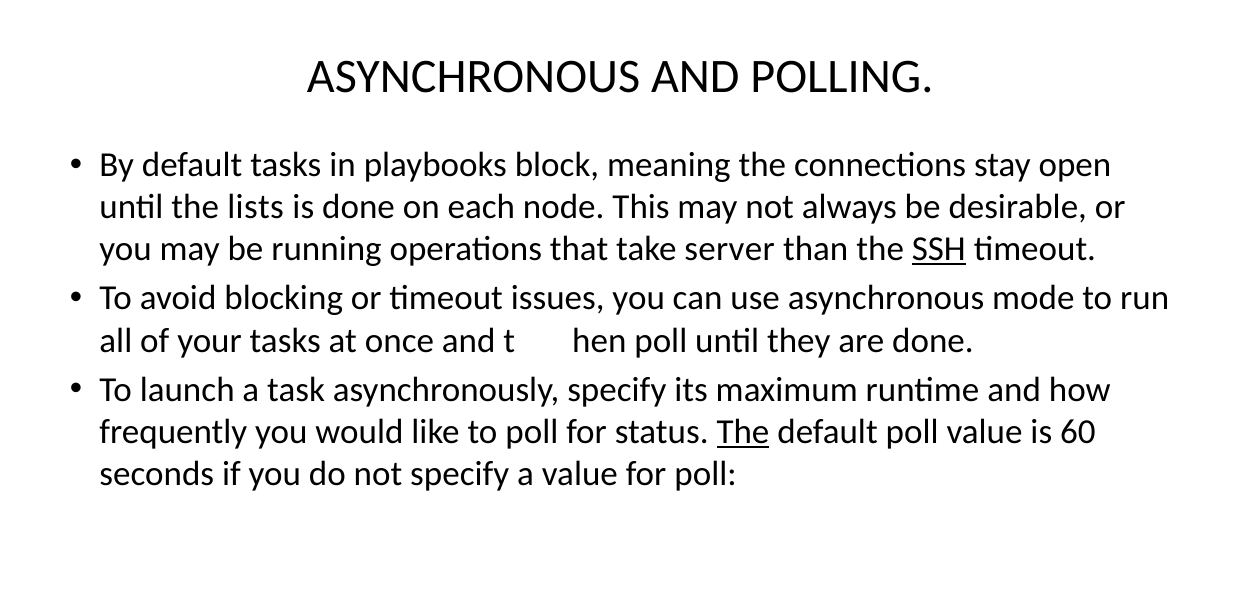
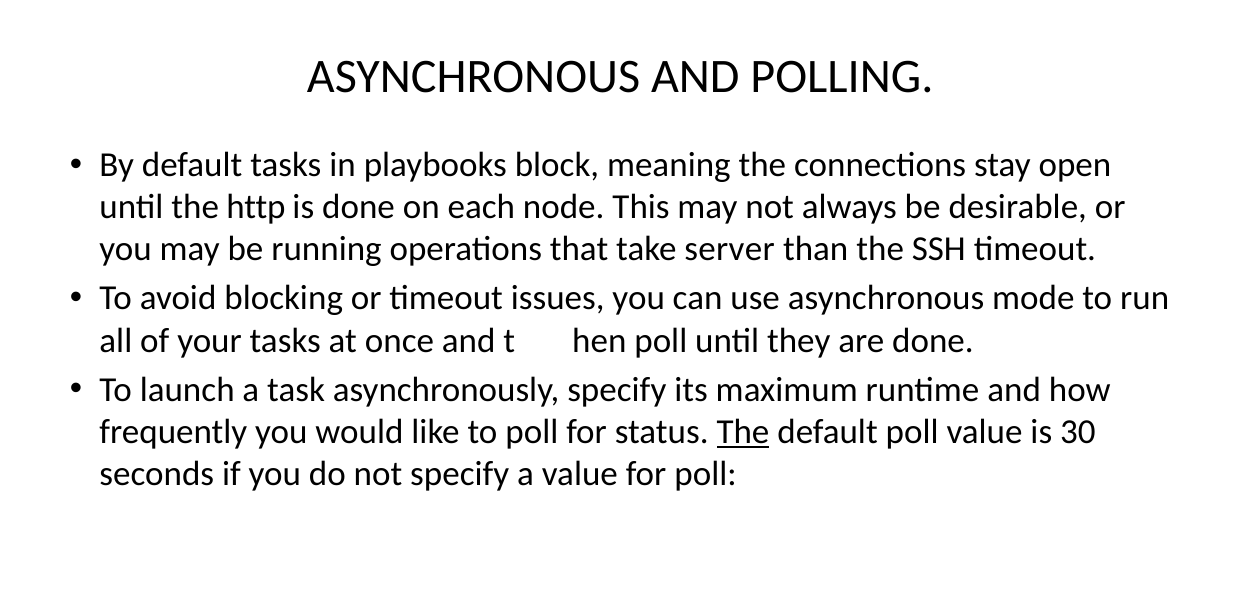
lists: lists -> http
SSH underline: present -> none
60: 60 -> 30
